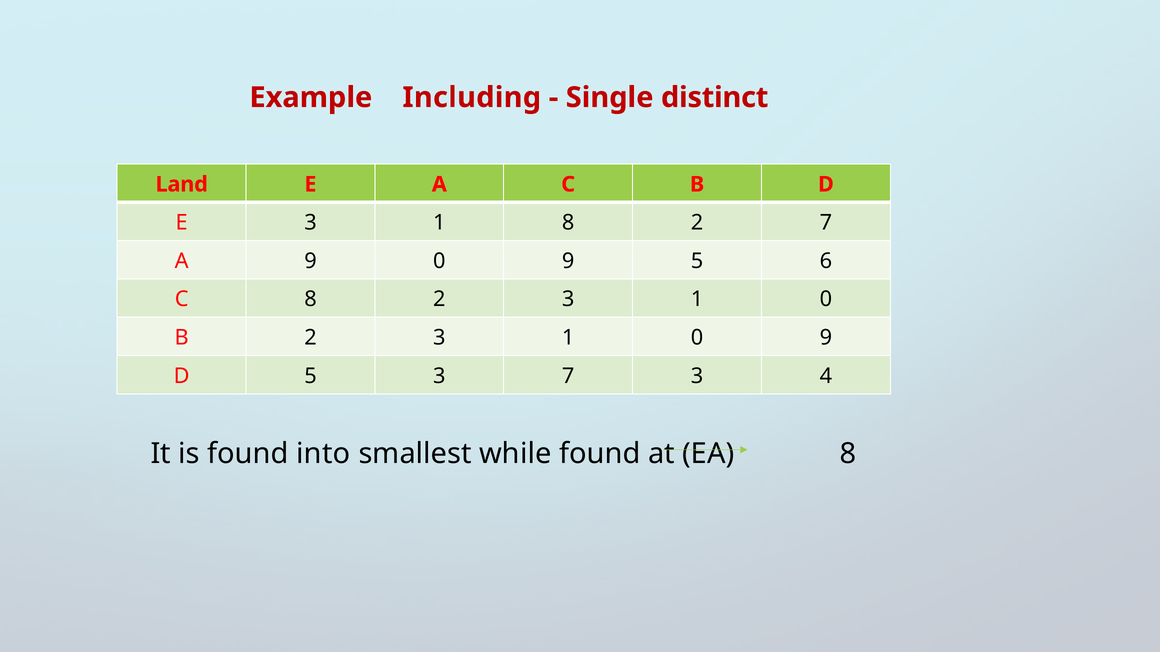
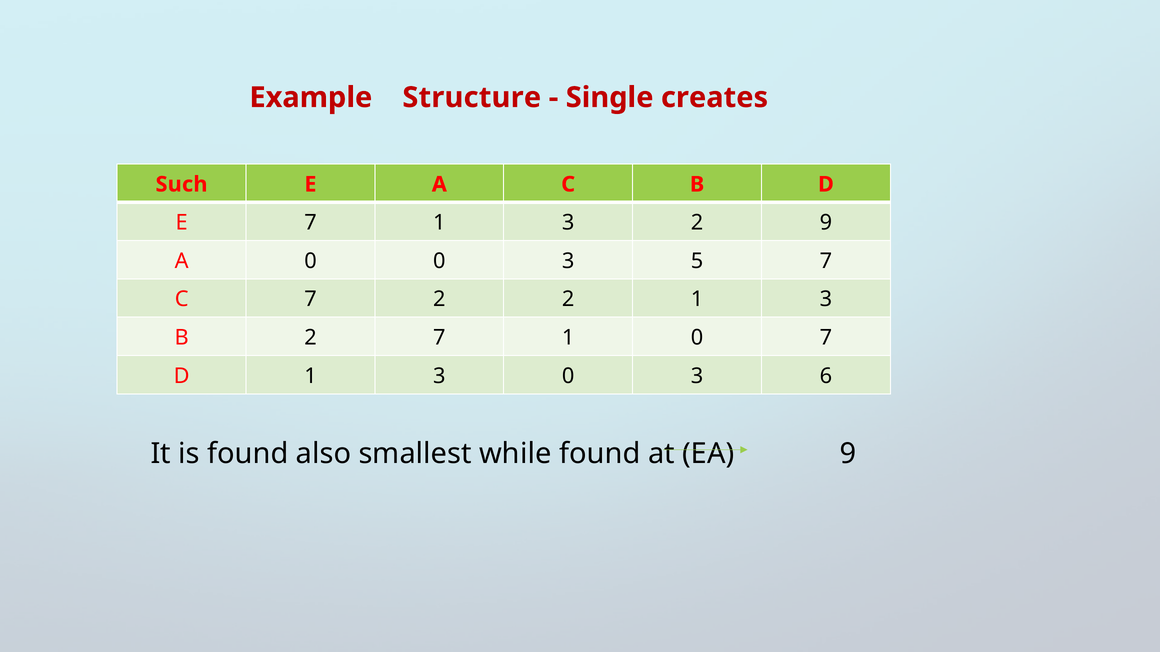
Including: Including -> Structure
distinct: distinct -> creates
Land: Land -> Such
E 3: 3 -> 7
8 at (568, 223): 8 -> 3
2 7: 7 -> 9
A 9: 9 -> 0
9 at (568, 261): 9 -> 3
5 6: 6 -> 7
C 8: 8 -> 7
3 at (568, 299): 3 -> 2
0 at (826, 299): 0 -> 3
B 2 3: 3 -> 7
1 0 9: 9 -> 7
D 5: 5 -> 1
3 7: 7 -> 0
4: 4 -> 6
into: into -> also
EA 8: 8 -> 9
